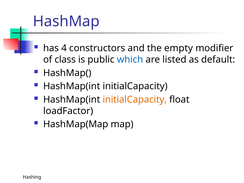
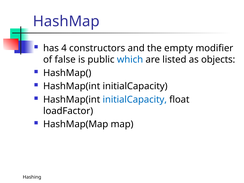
class: class -> false
default: default -> objects
initialCapacity at (135, 100) colour: orange -> blue
